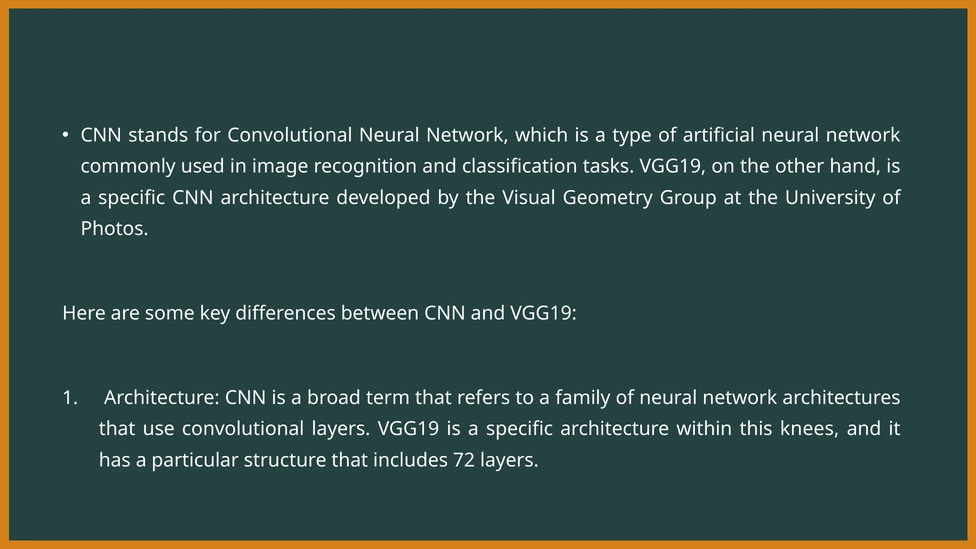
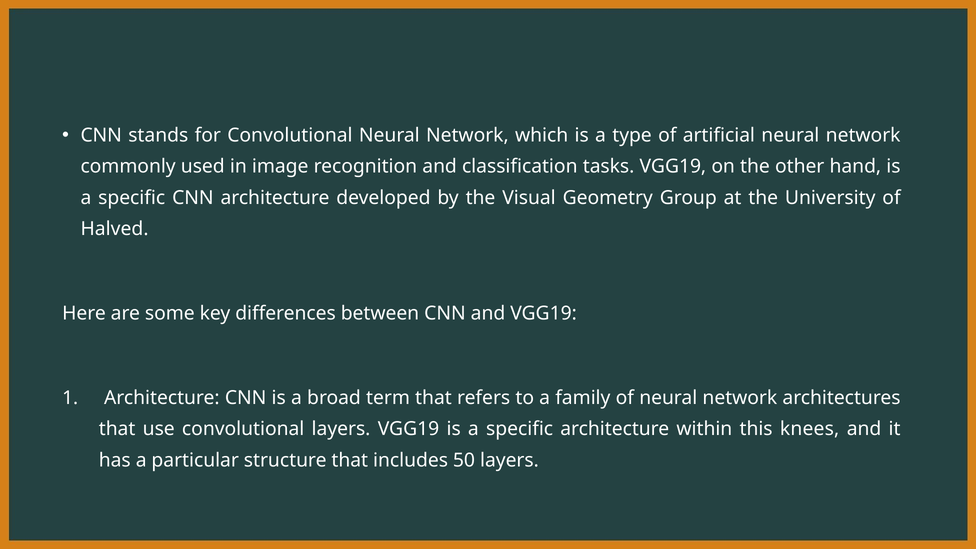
Photos: Photos -> Halved
72: 72 -> 50
